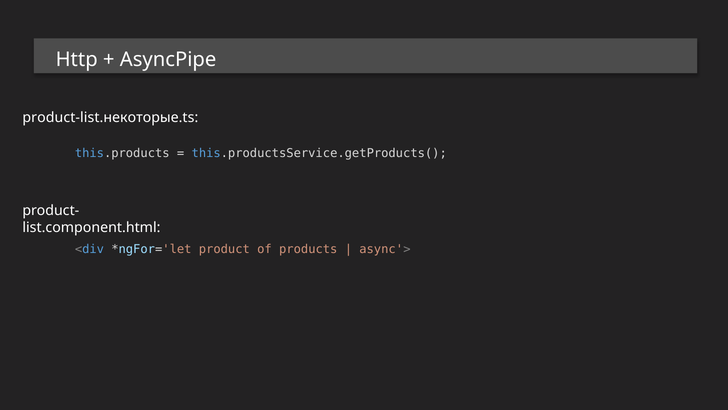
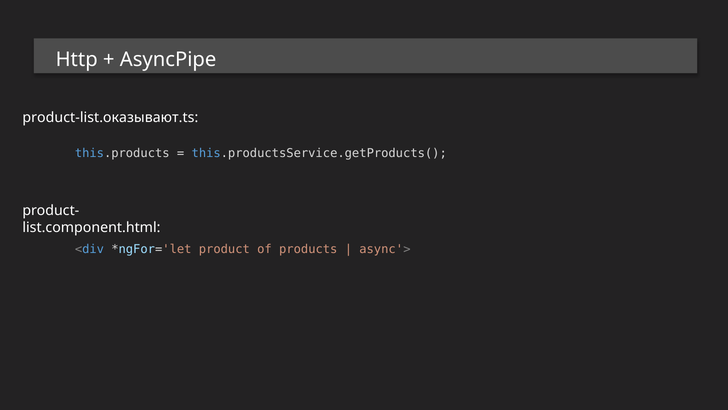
product-list.некоторые.ts: product-list.некоторые.ts -> product-list.оказывают.ts
